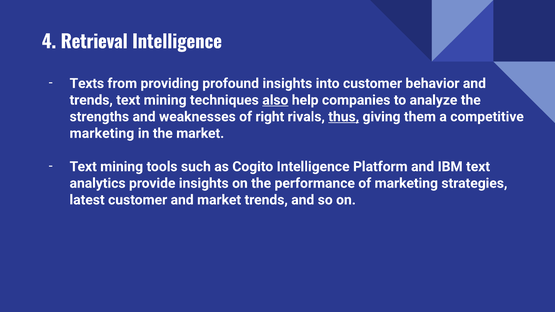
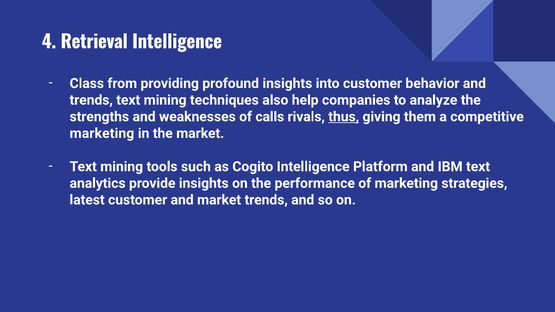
Texts: Texts -> Class
also underline: present -> none
right: right -> calls
